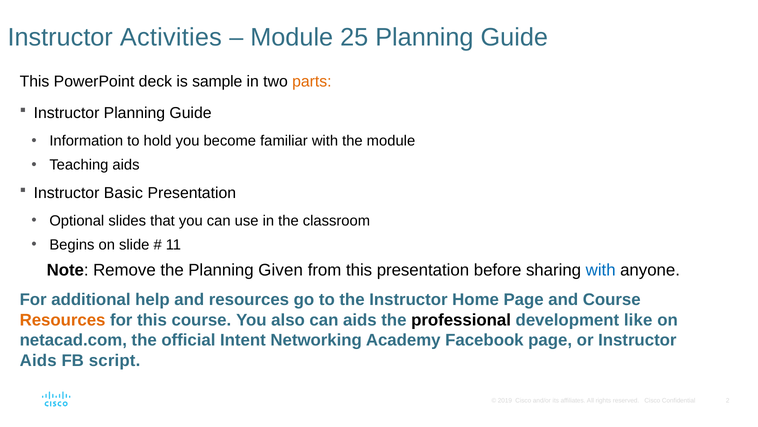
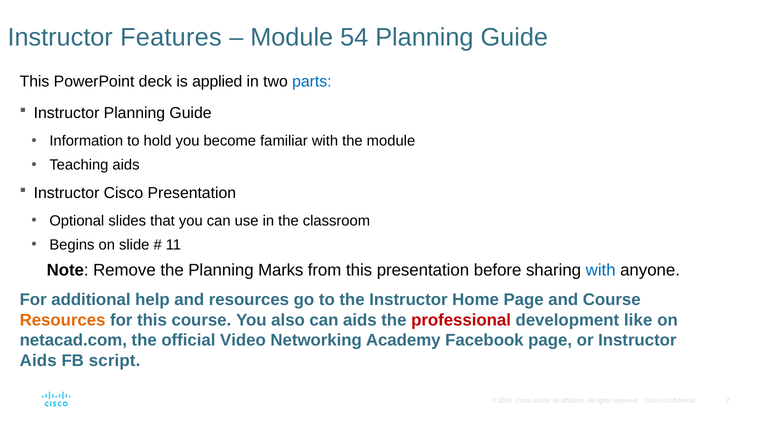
Activities: Activities -> Features
25: 25 -> 54
sample: sample -> applied
parts colour: orange -> blue
Instructor Basic: Basic -> Cisco
Given: Given -> Marks
professional colour: black -> red
Intent: Intent -> Video
